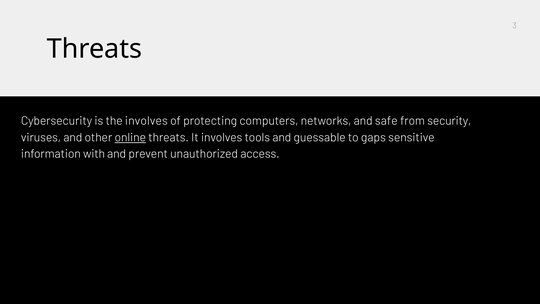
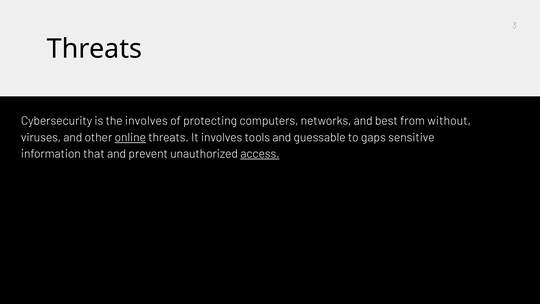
safe: safe -> best
security: security -> without
with: with -> that
access underline: none -> present
